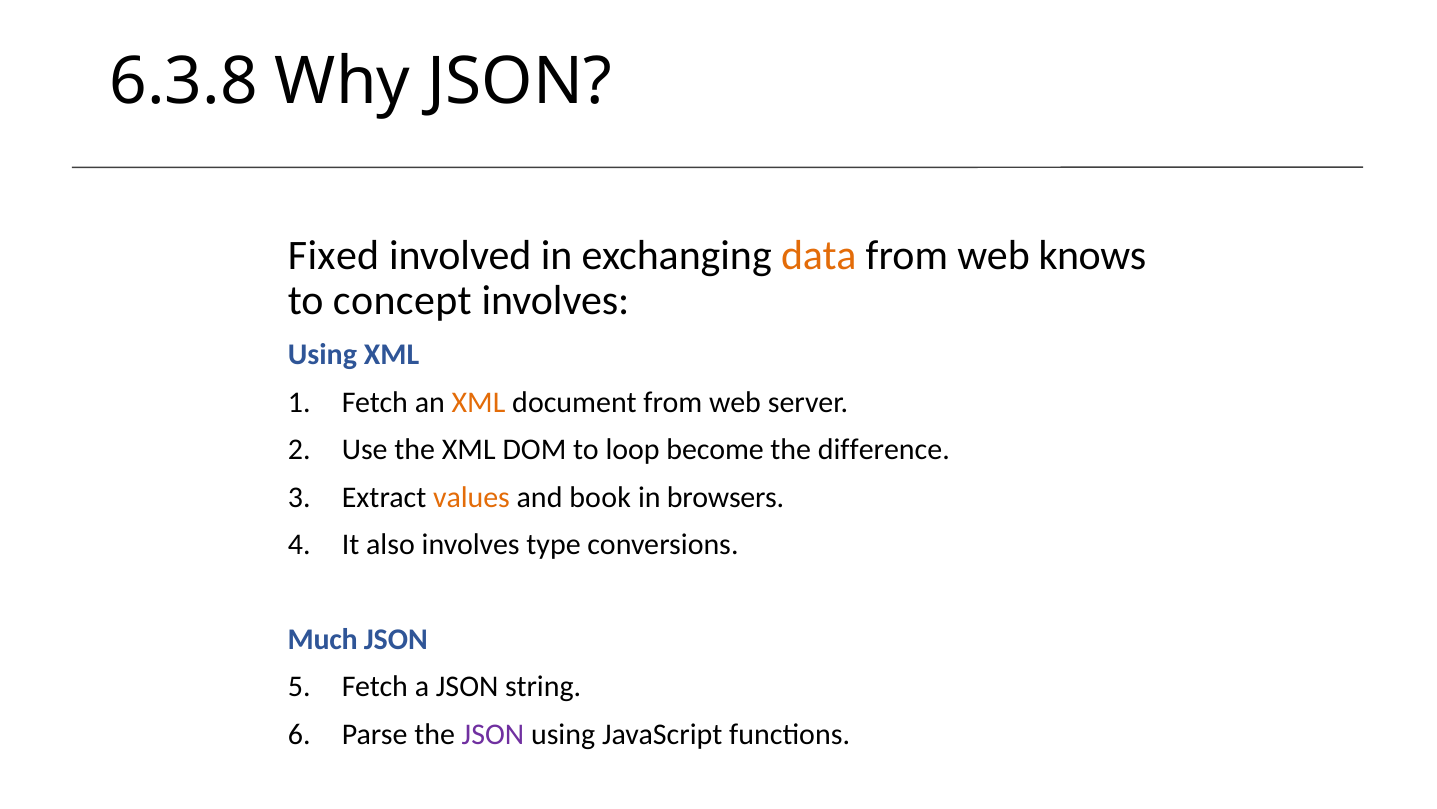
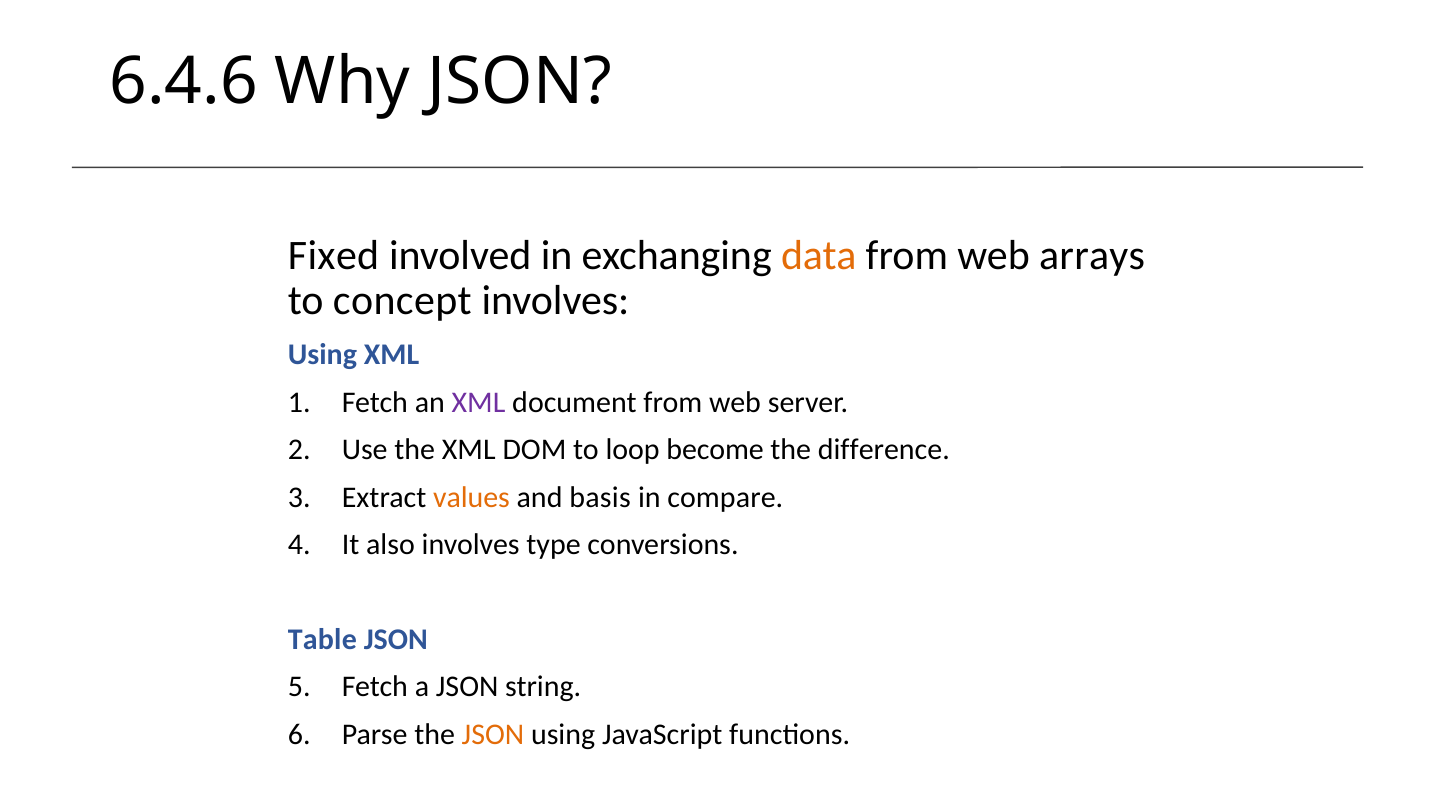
6.3.8: 6.3.8 -> 6.4.6
knows: knows -> arrays
XML at (479, 402) colour: orange -> purple
book: book -> basis
browsers: browsers -> compare
Much: Much -> Table
JSON at (493, 734) colour: purple -> orange
